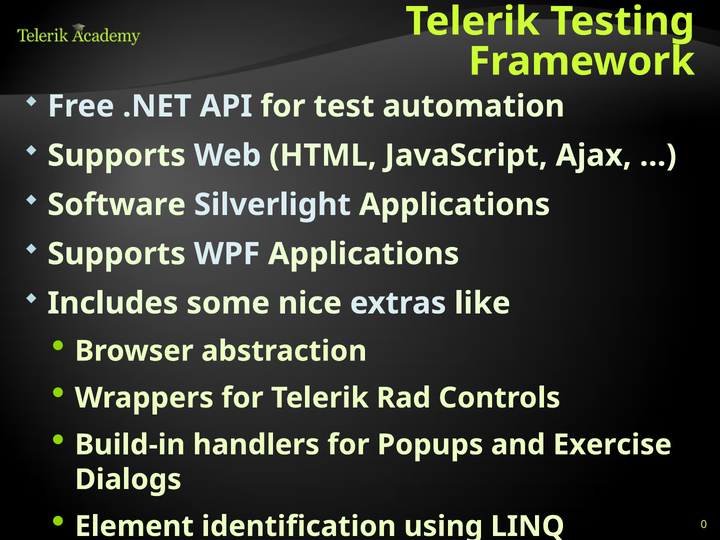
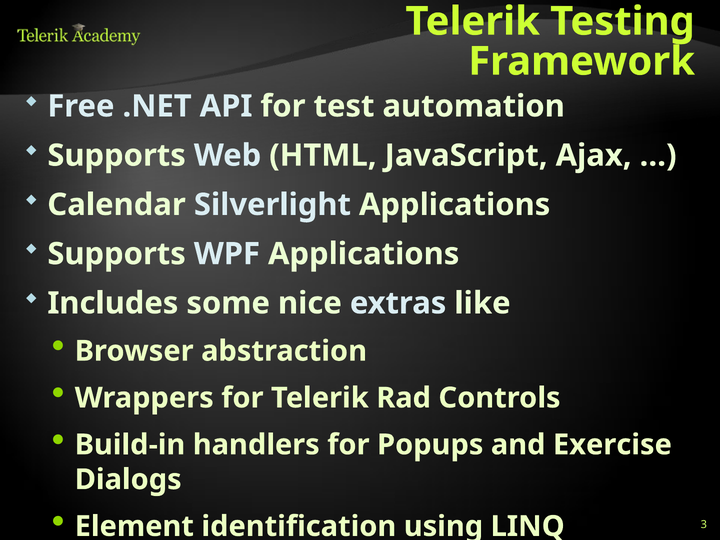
Software: Software -> Calendar
0: 0 -> 3
